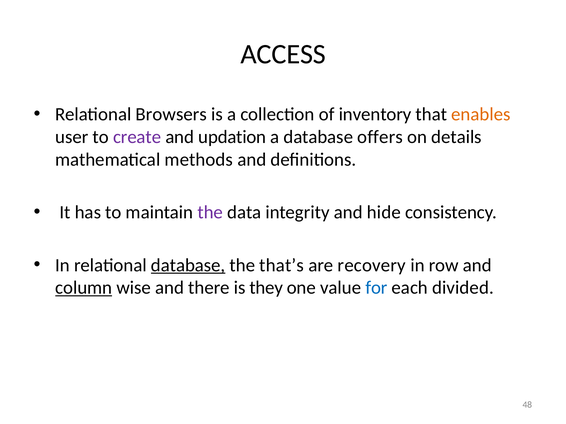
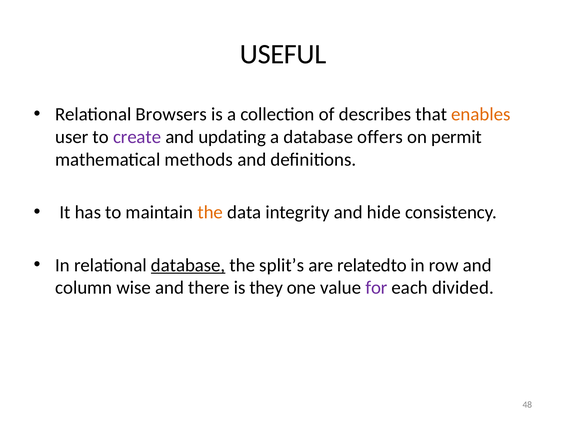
ACCESS: ACCESS -> USEFUL
inventory: inventory -> describes
updation: updation -> updating
details: details -> permit
the at (210, 213) colour: purple -> orange
that’s: that’s -> split’s
recovery: recovery -> relatedto
column underline: present -> none
for colour: blue -> purple
